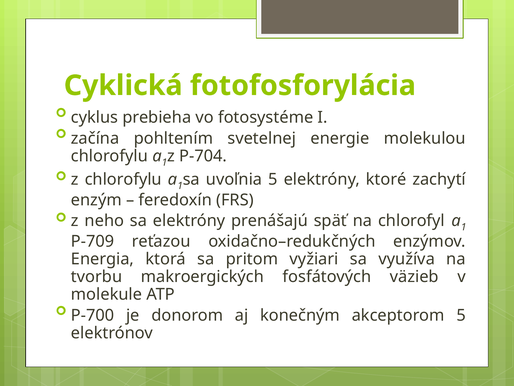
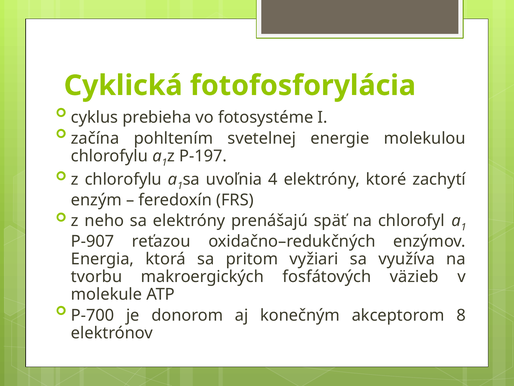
P-704: P-704 -> P-197
uvoľnia 5: 5 -> 4
P-709: P-709 -> P-907
akceptorom 5: 5 -> 8
